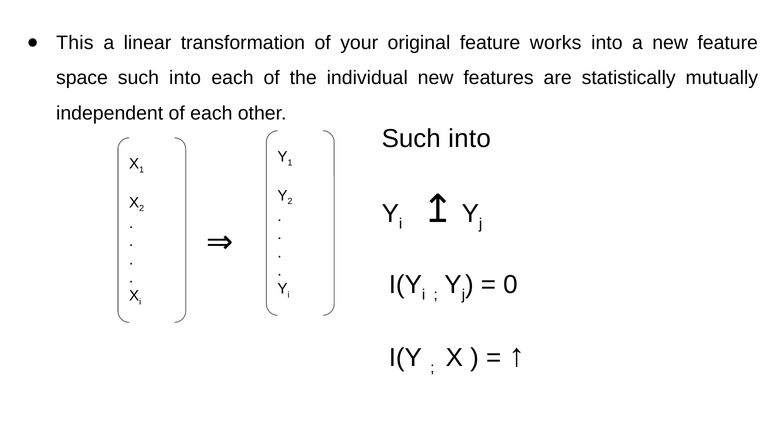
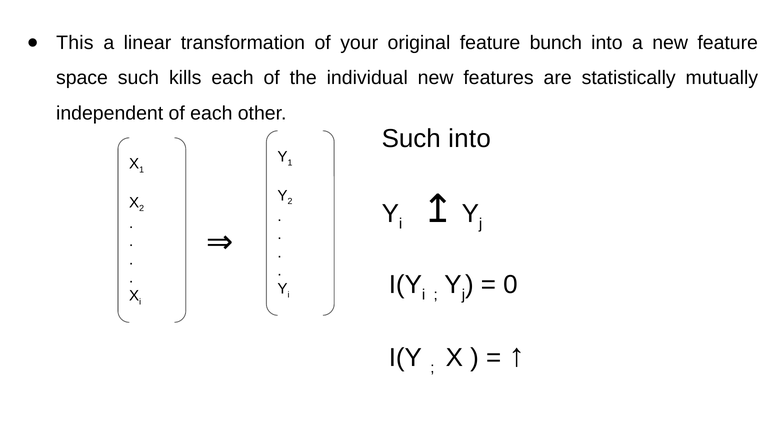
works: works -> bunch
space such into: into -> kills
